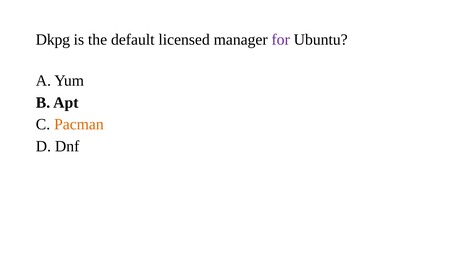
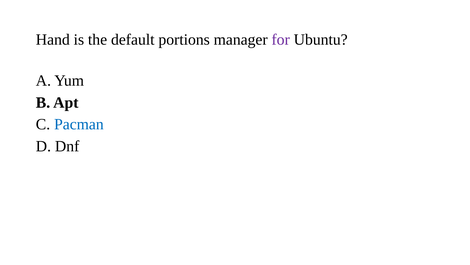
Dkpg: Dkpg -> Hand
licensed: licensed -> portions
Pacman colour: orange -> blue
